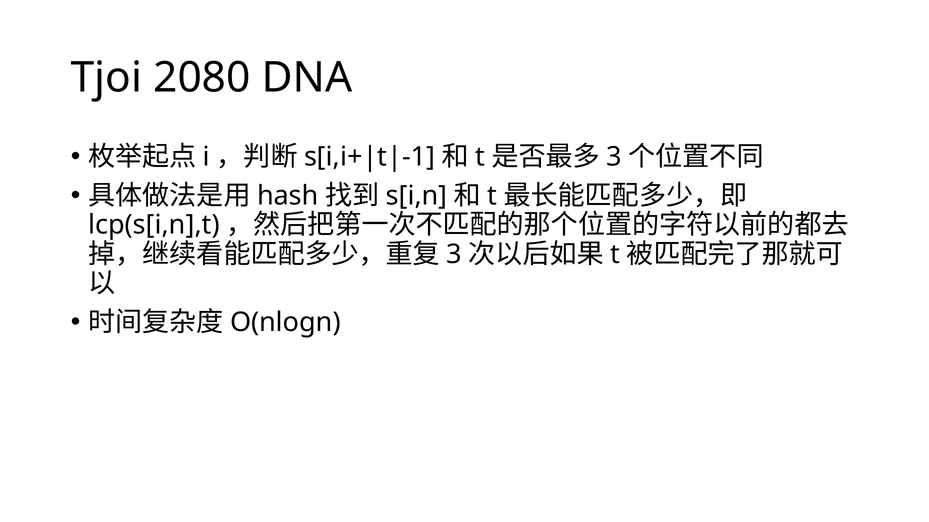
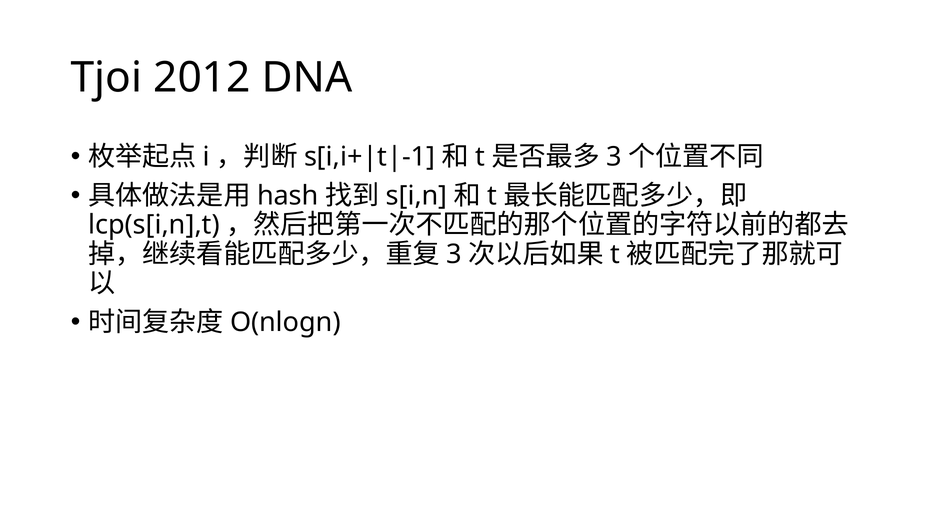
2080: 2080 -> 2012
